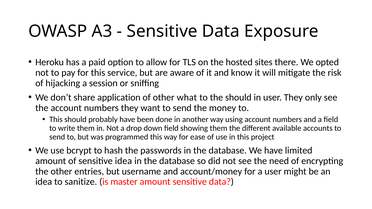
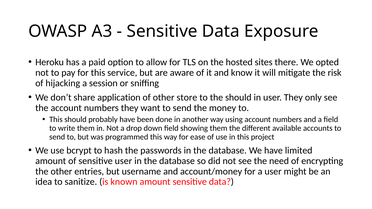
what: what -> store
sensitive idea: idea -> user
master: master -> known
